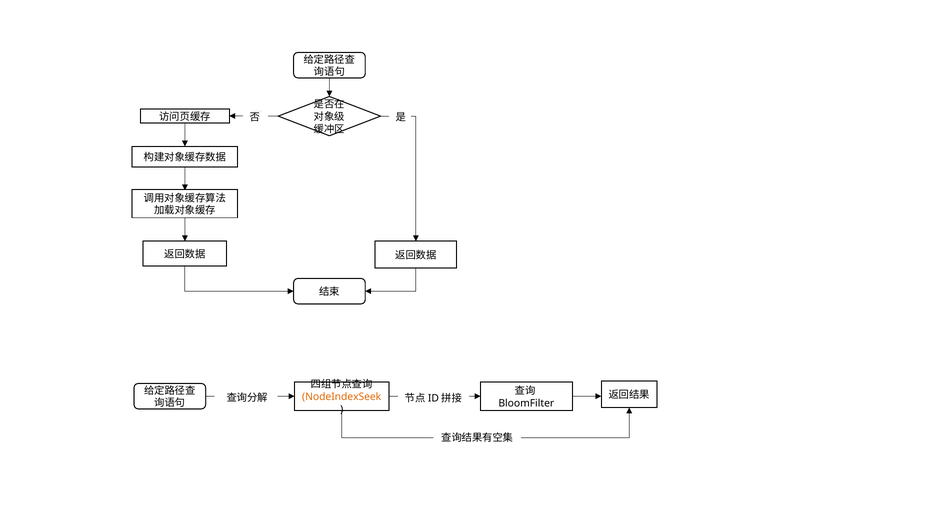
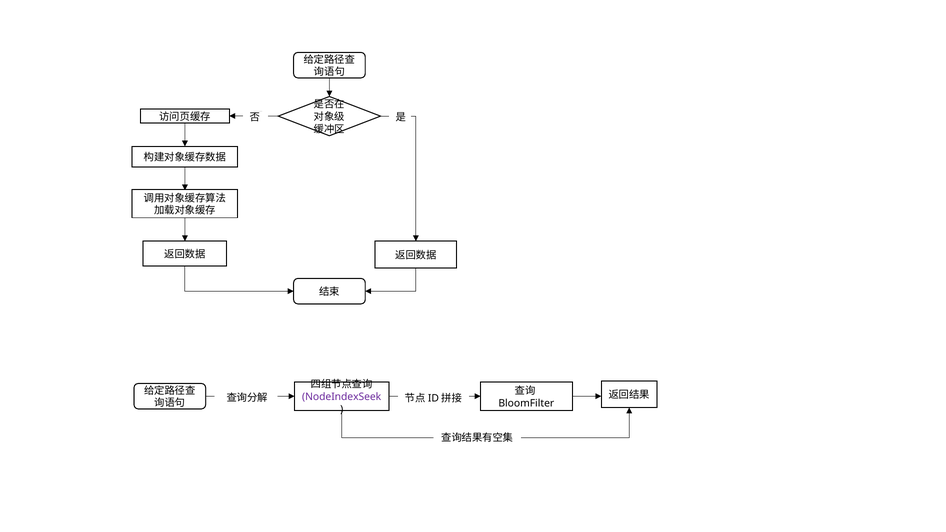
NodeIndexSeek colour: orange -> purple
